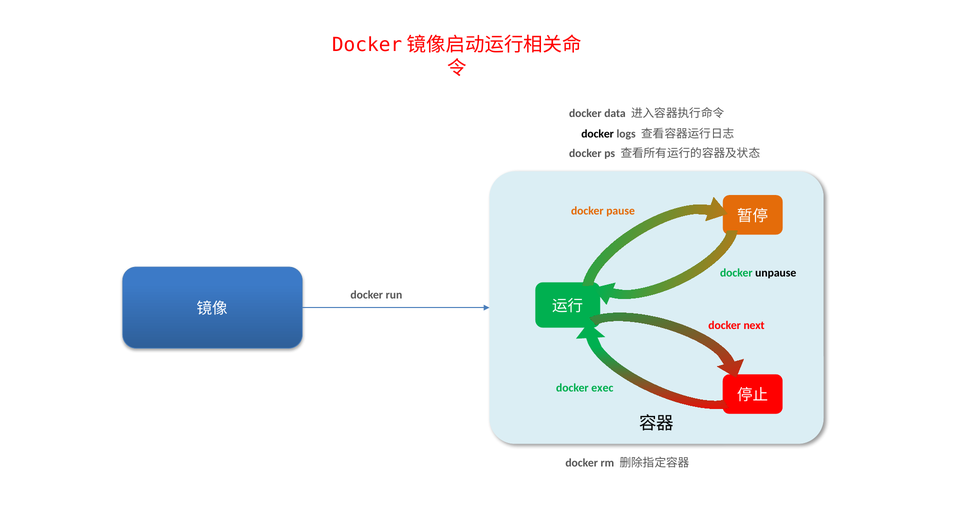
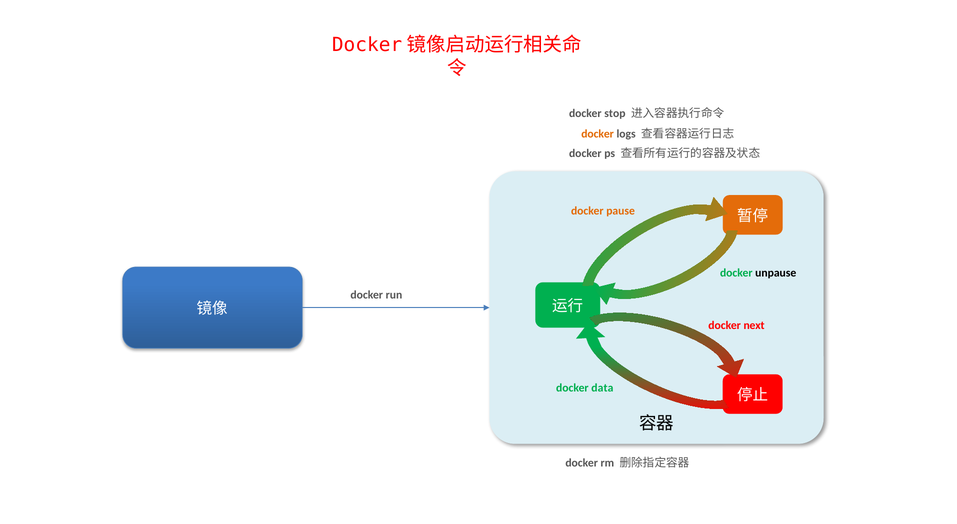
data: data -> stop
docker at (598, 134) colour: black -> orange
exec: exec -> data
